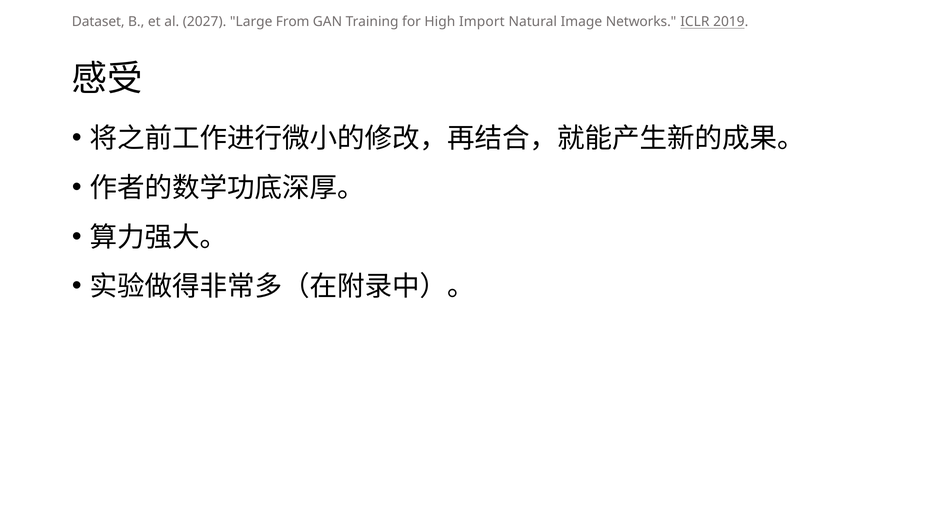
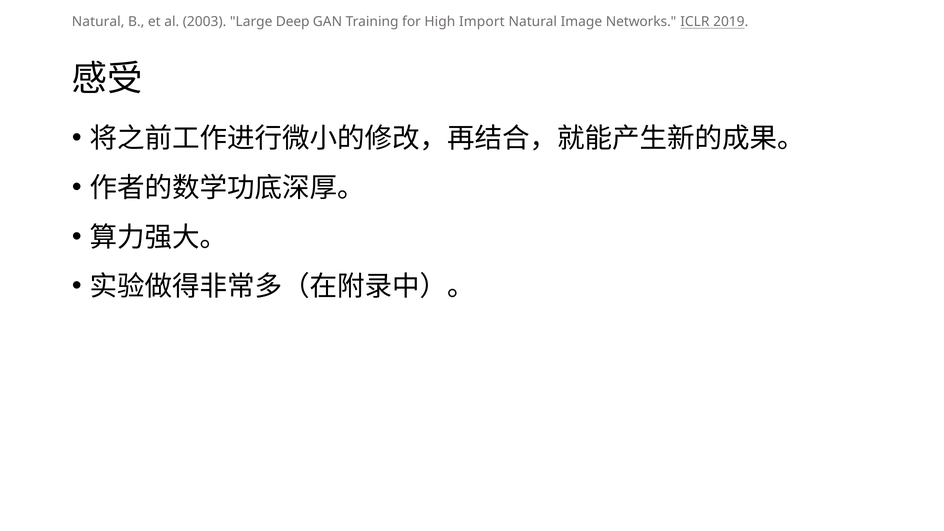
Dataset at (98, 22): Dataset -> Natural
2027: 2027 -> 2003
From: From -> Deep
